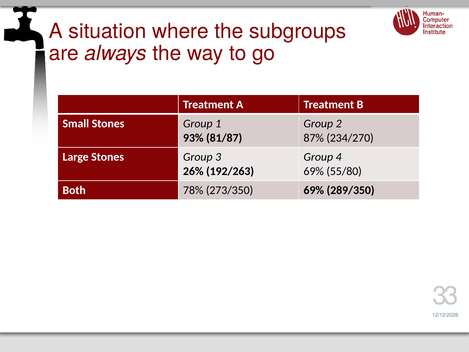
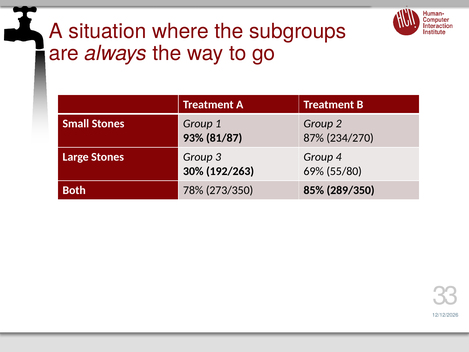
26%: 26% -> 30%
273/350 69%: 69% -> 85%
